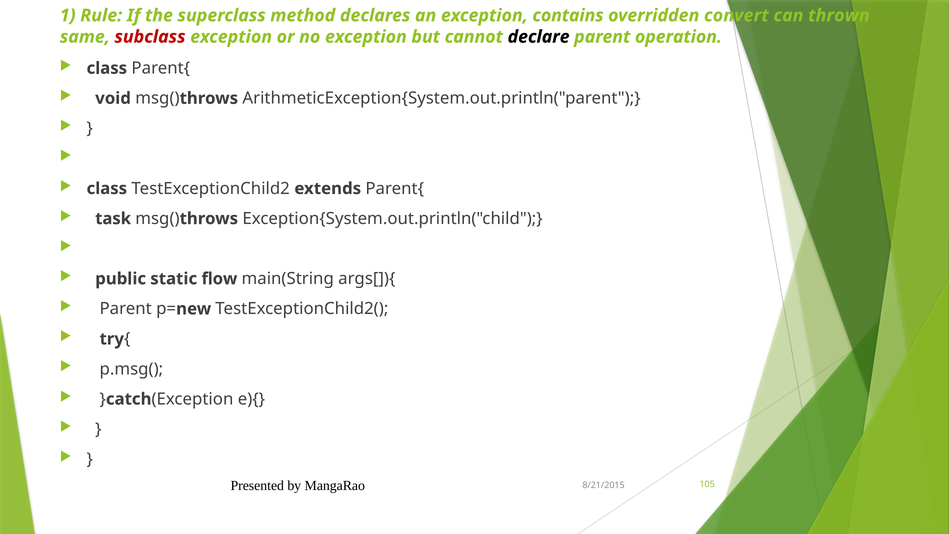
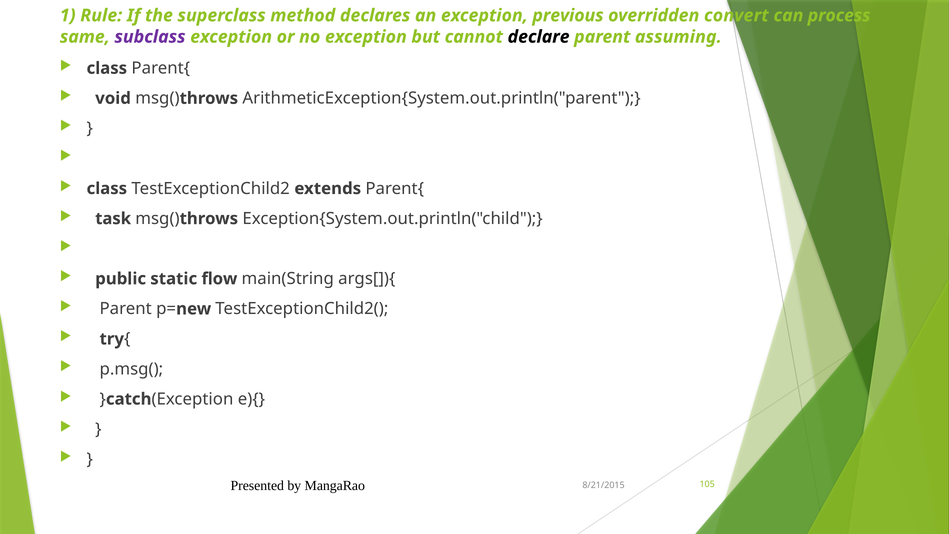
contains: contains -> previous
thrown: thrown -> process
subclass colour: red -> purple
operation: operation -> assuming
